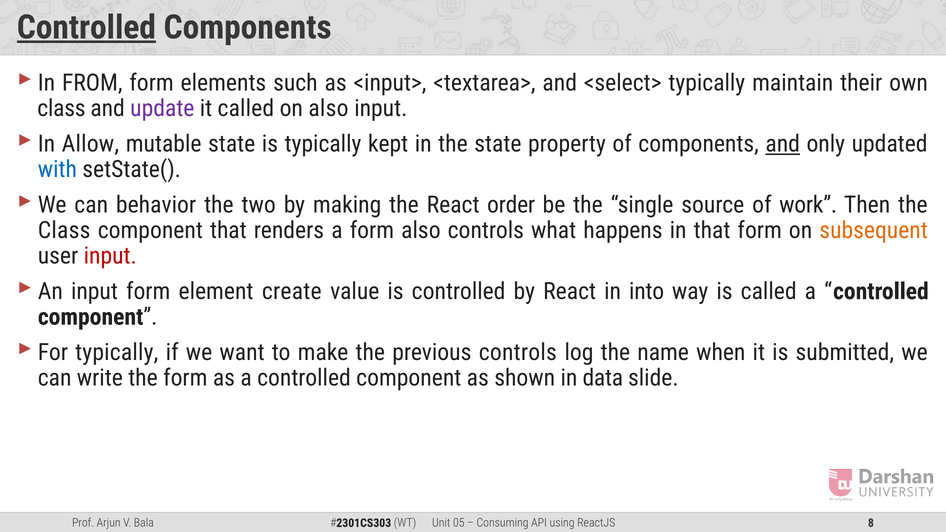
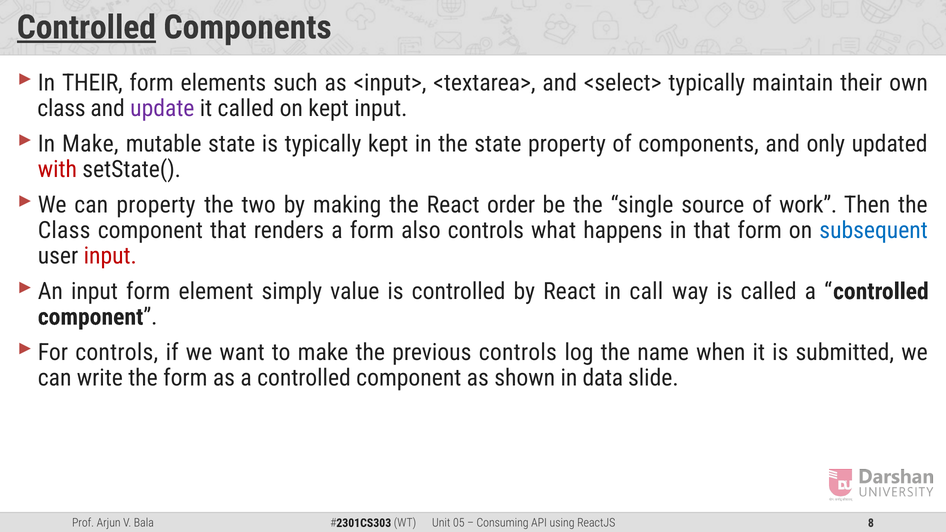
In FROM: FROM -> THEIR
on also: also -> kept
In Allow: Allow -> Make
and at (783, 144) underline: present -> none
with colour: blue -> red
can behavior: behavior -> property
subsequent colour: orange -> blue
create: create -> simply
into: into -> call
For typically: typically -> controls
